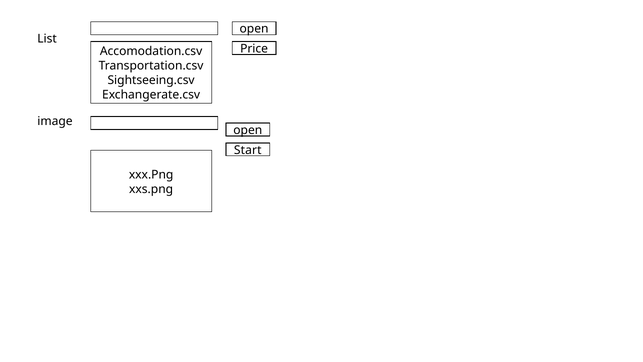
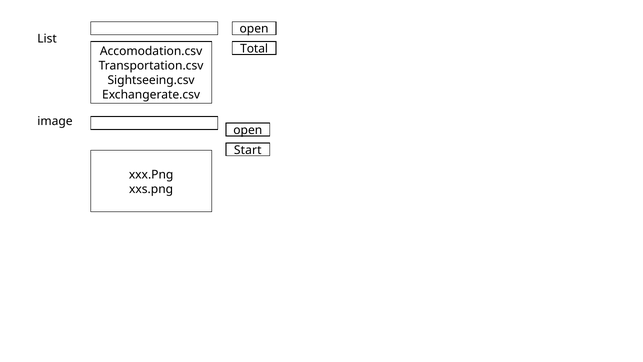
Price: Price -> Total
